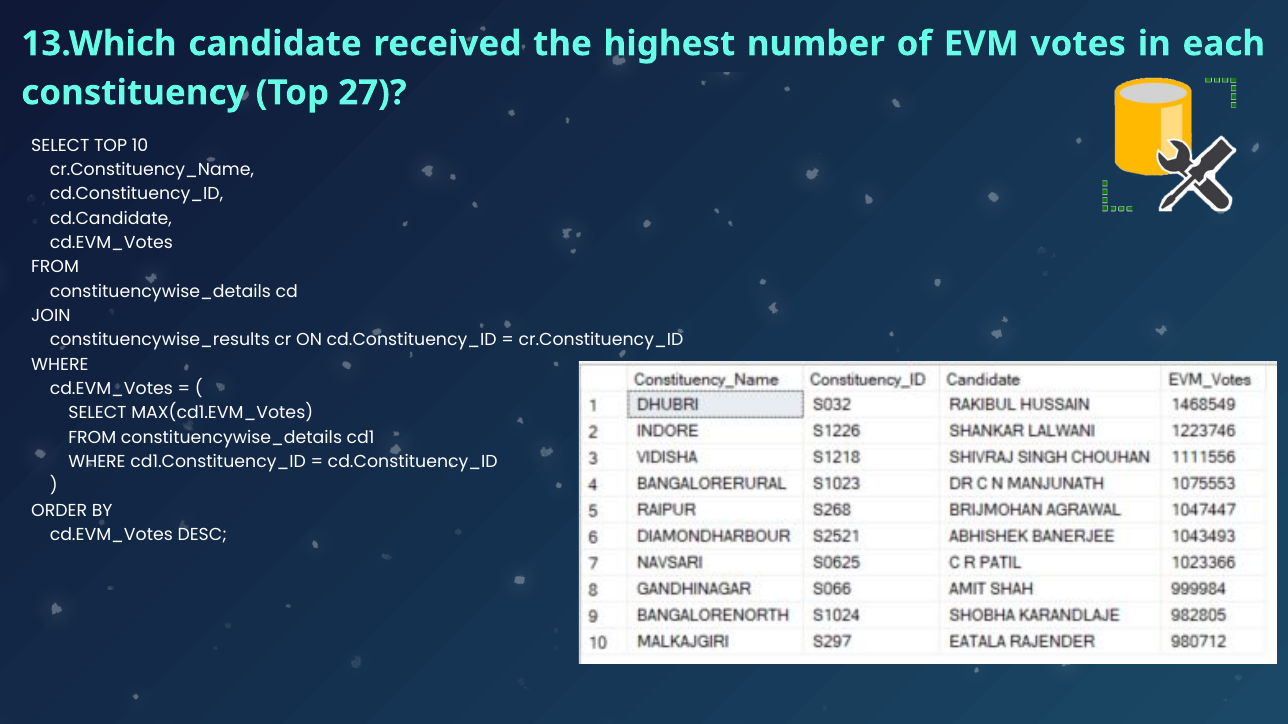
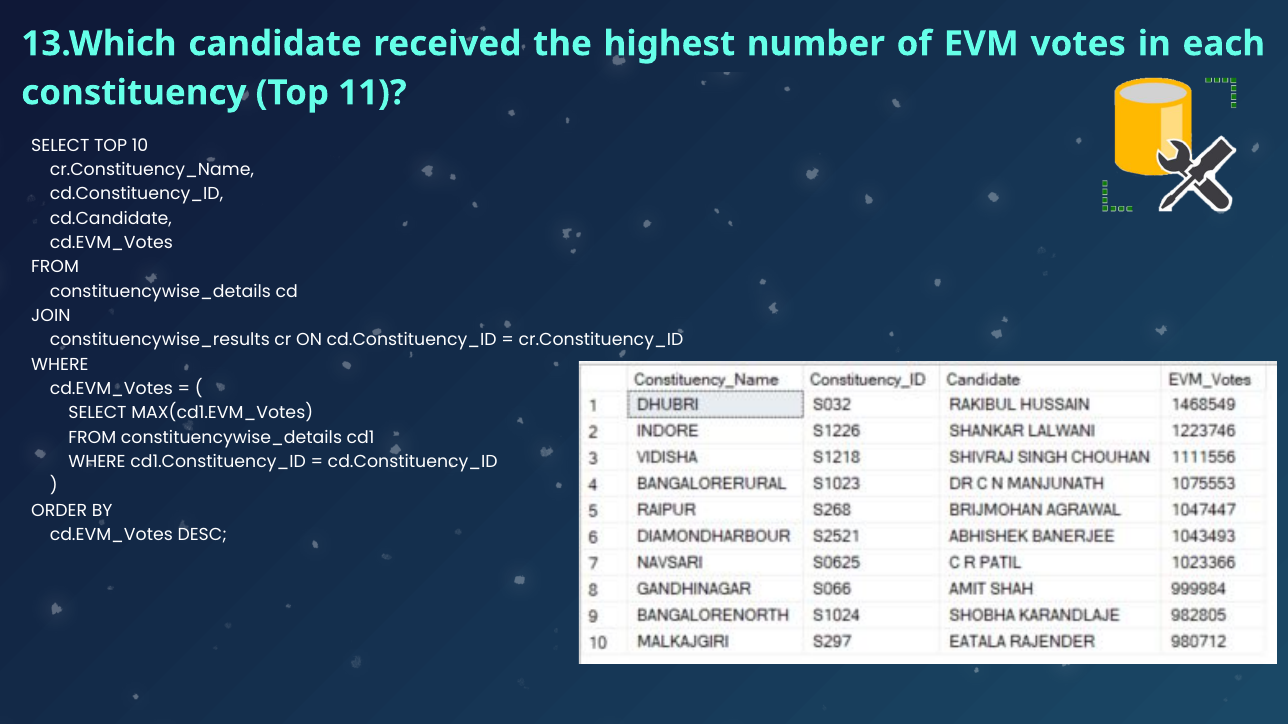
27: 27 -> 11
